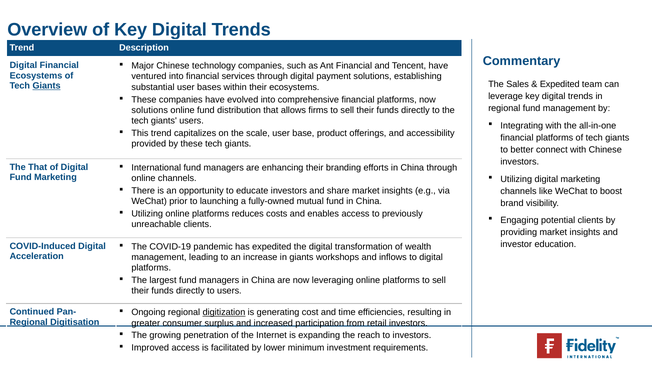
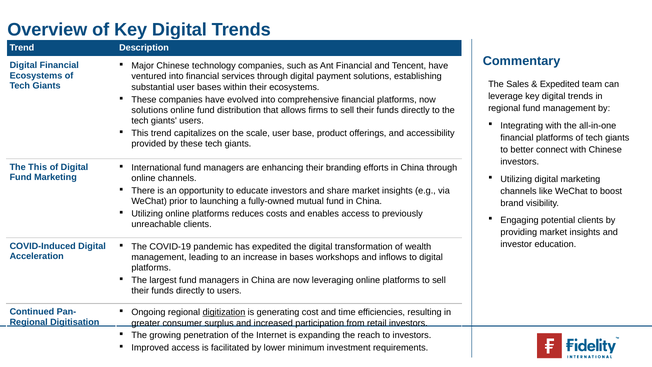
Giants at (47, 86) underline: present -> none
The That: That -> This
in giants: giants -> bases
